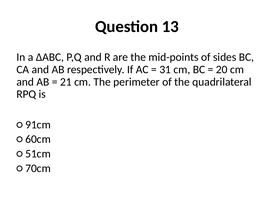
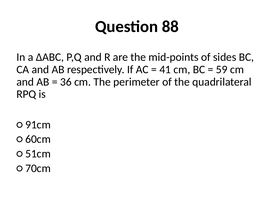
13: 13 -> 88
31: 31 -> 41
20: 20 -> 59
21: 21 -> 36
